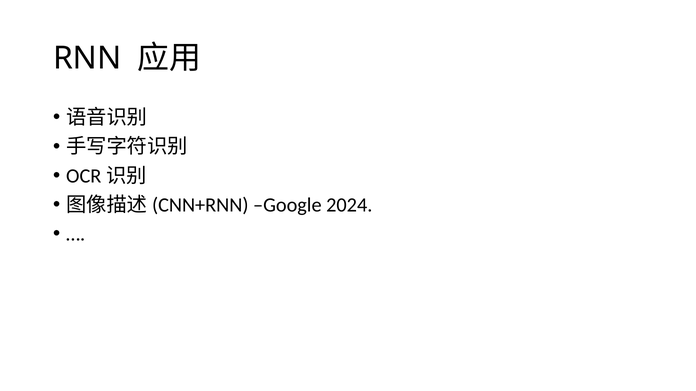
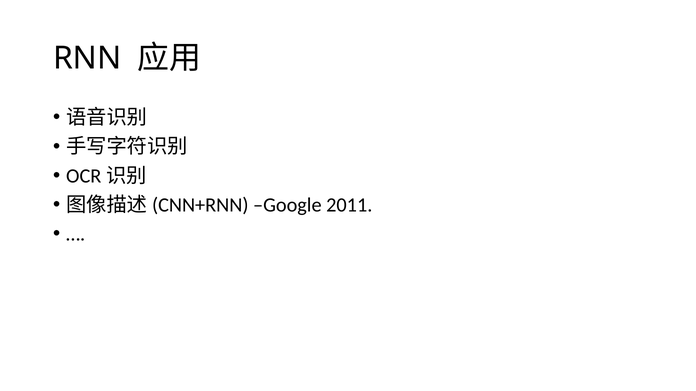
2024: 2024 -> 2011
